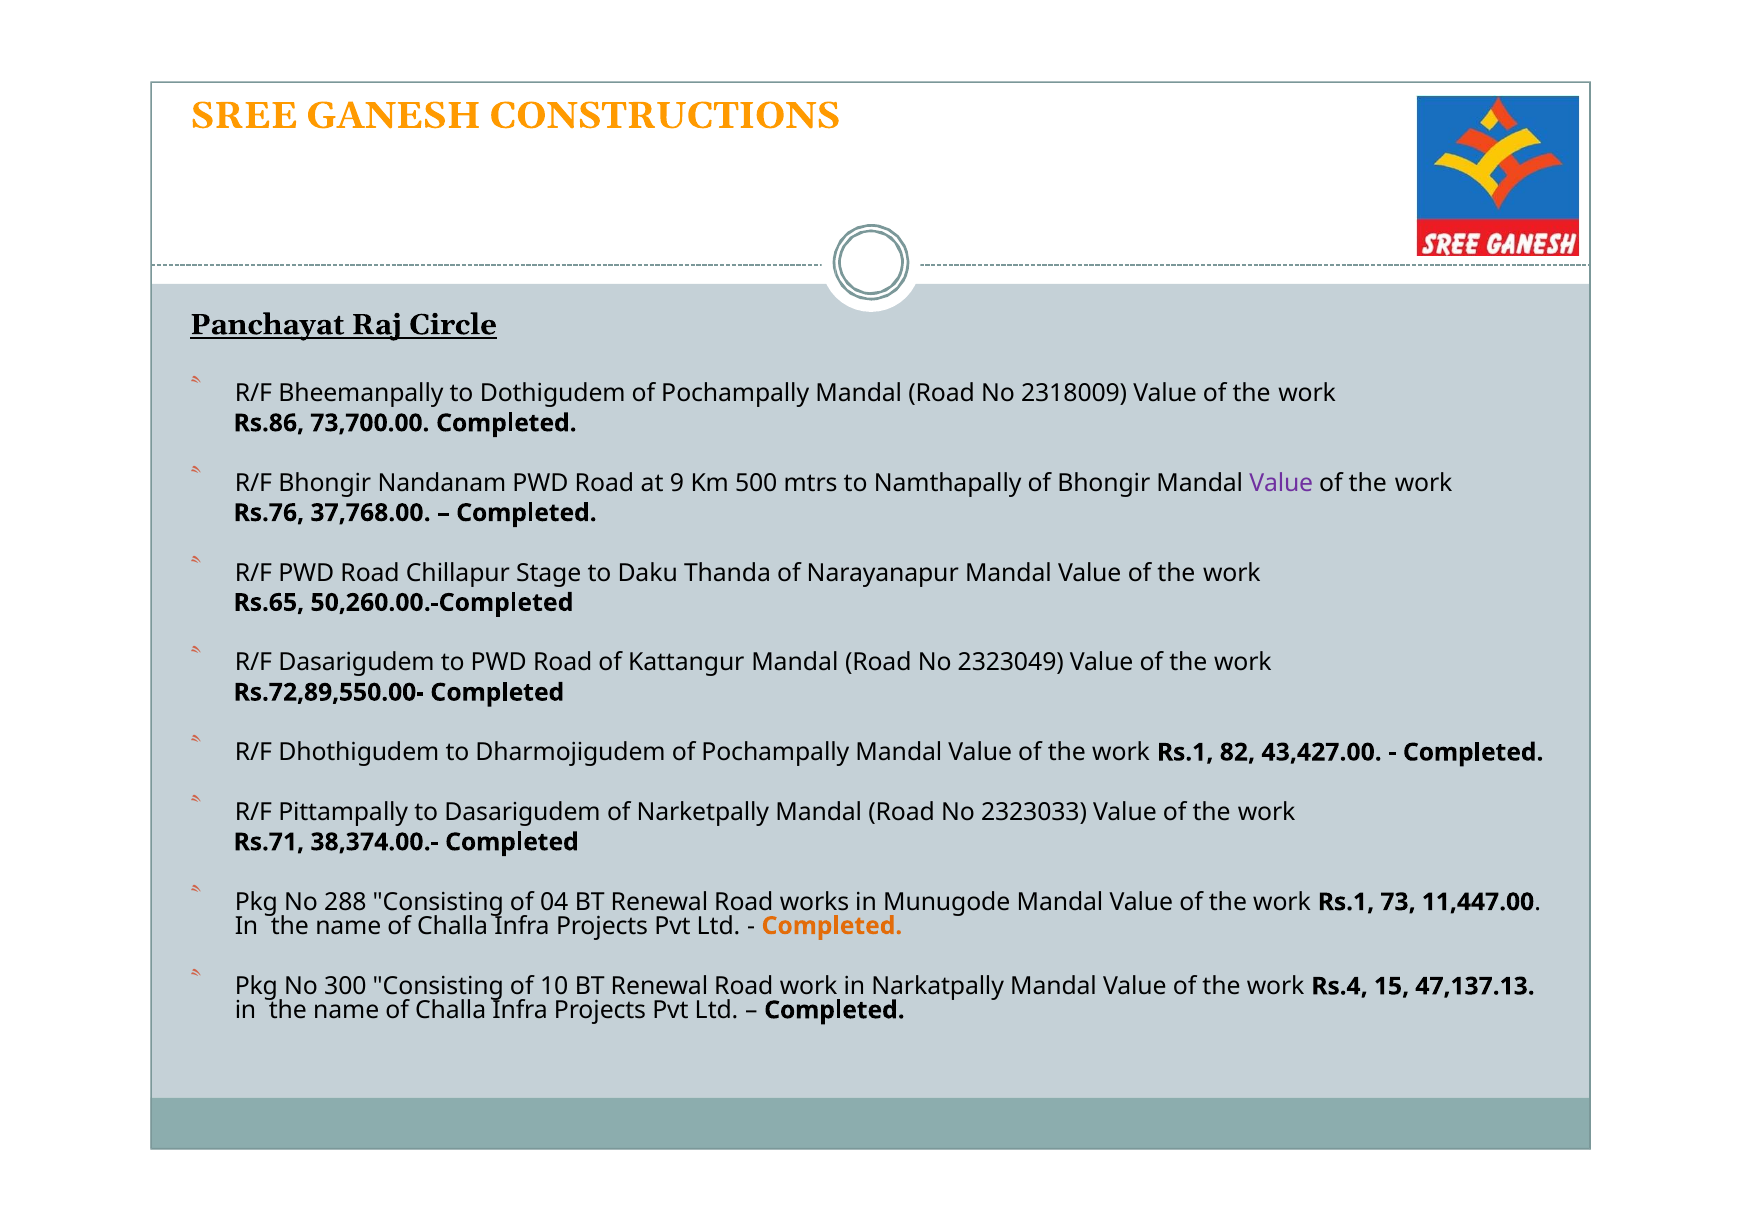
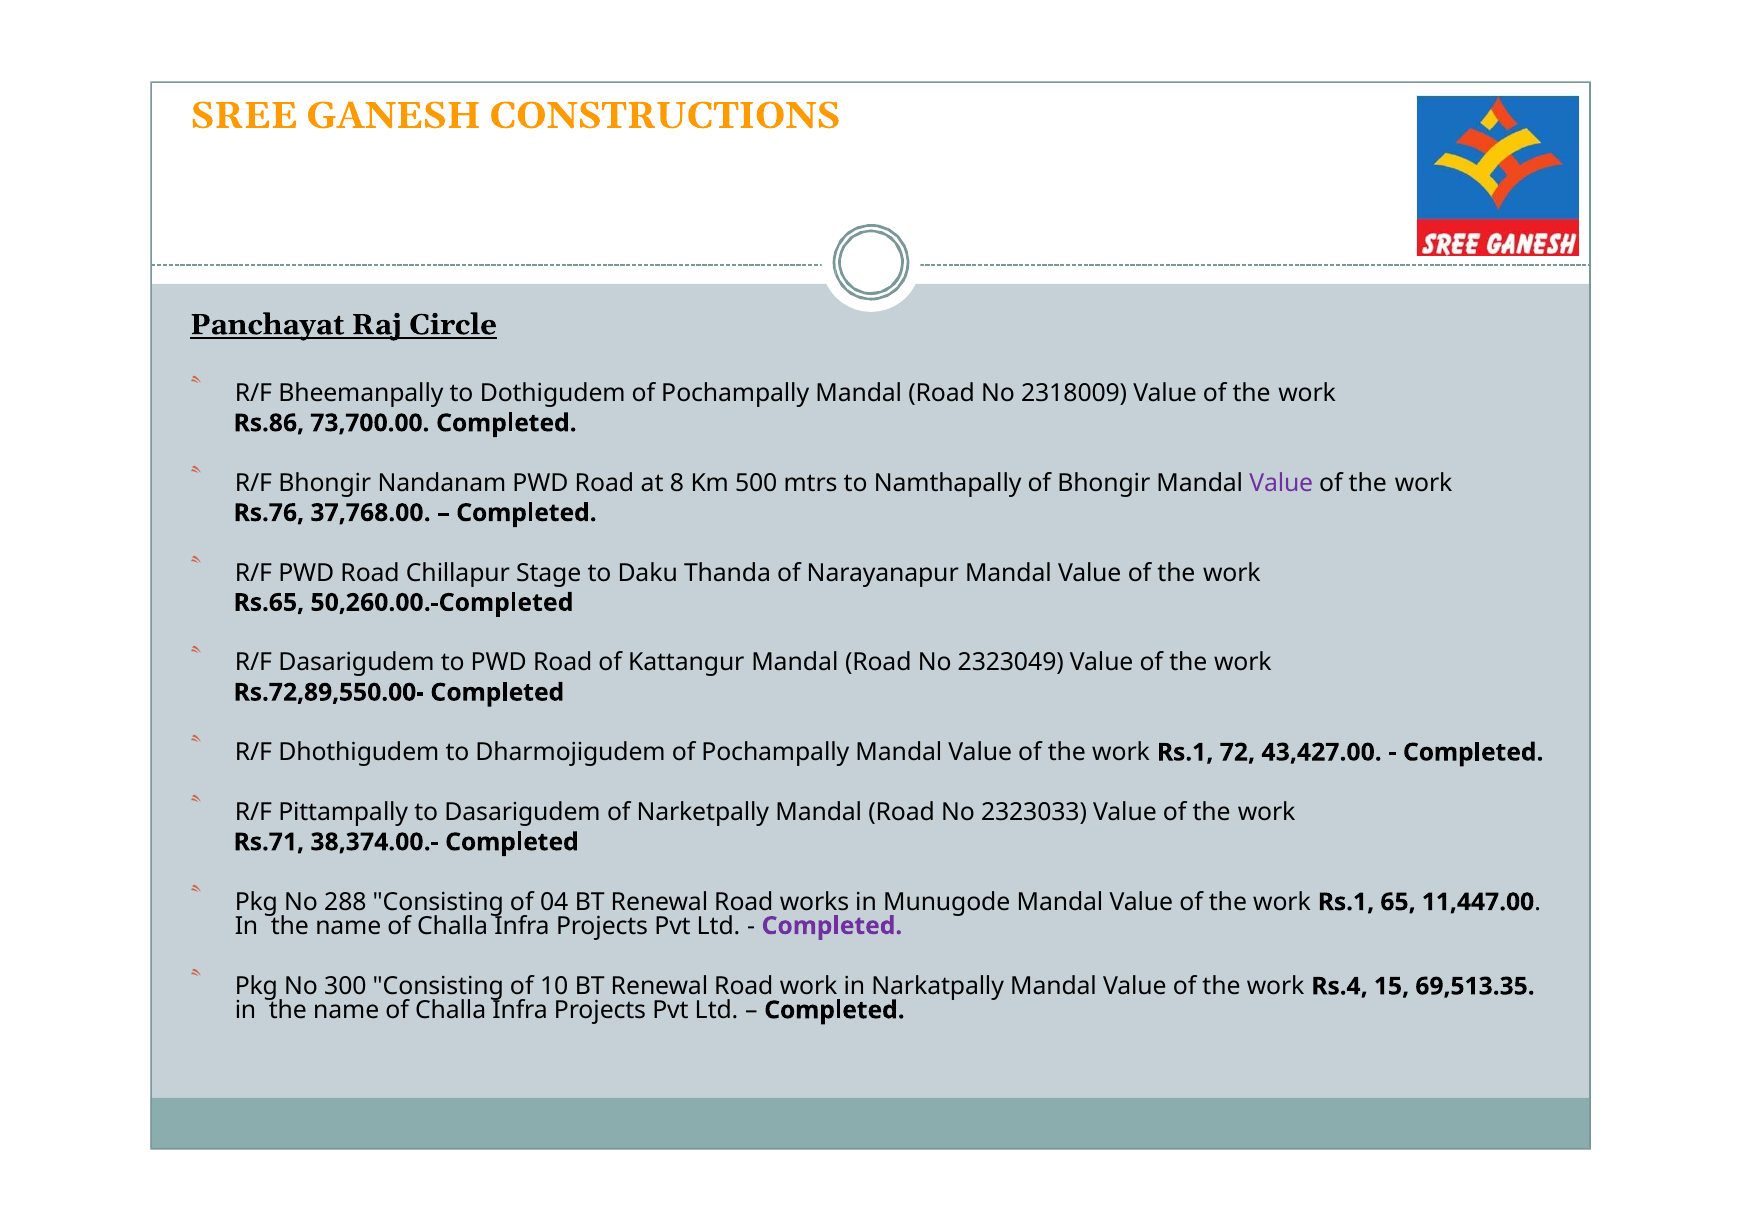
9: 9 -> 8
82: 82 -> 72
73: 73 -> 65
Completed at (832, 926) colour: orange -> purple
47,137.13: 47,137.13 -> 69,513.35
